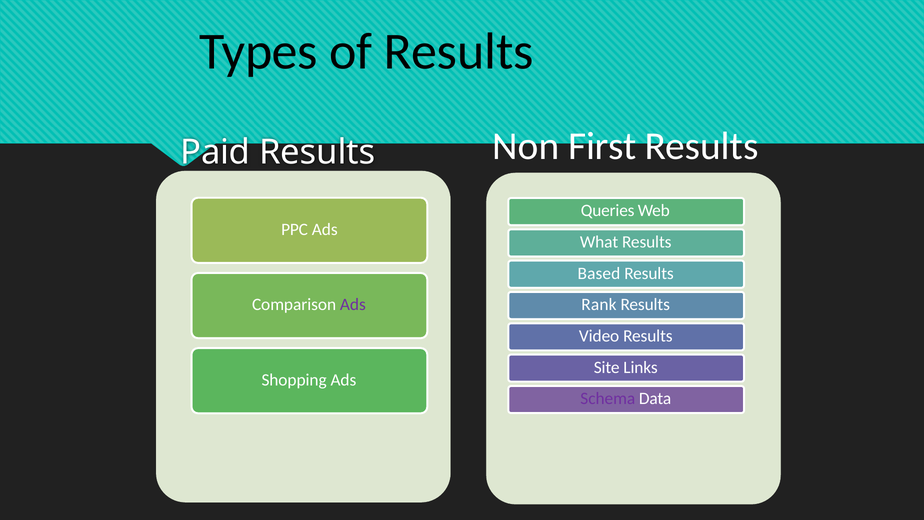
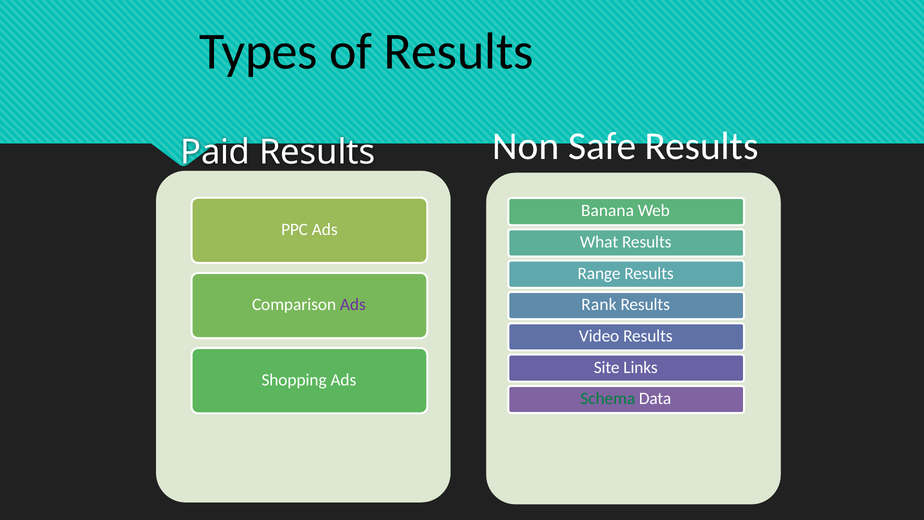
First: First -> Safe
Queries: Queries -> Banana
Based: Based -> Range
Schema colour: purple -> green
